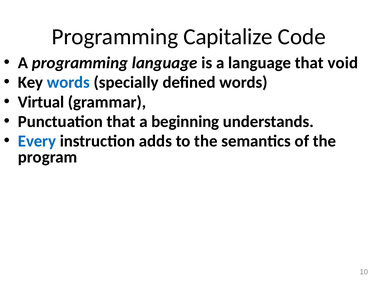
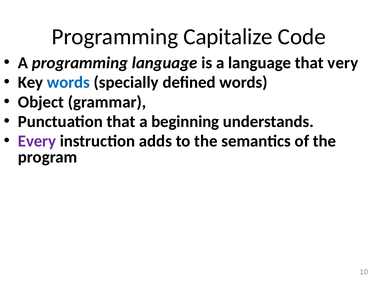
void: void -> very
Virtual: Virtual -> Object
Every colour: blue -> purple
